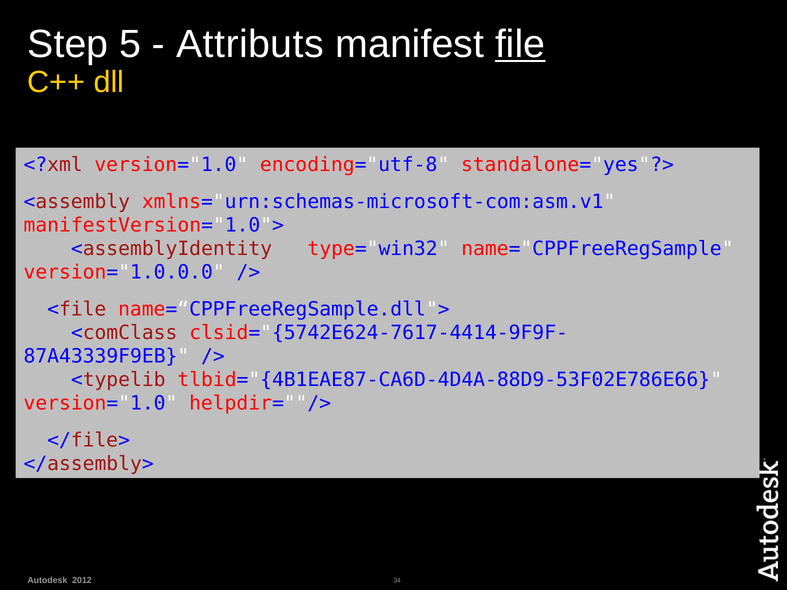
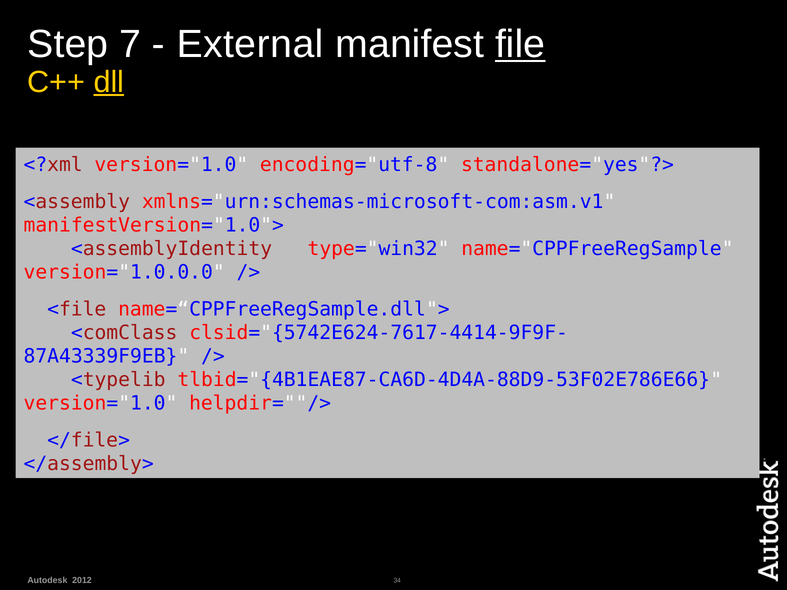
5: 5 -> 7
Attributs: Attributs -> External
dll underline: none -> present
